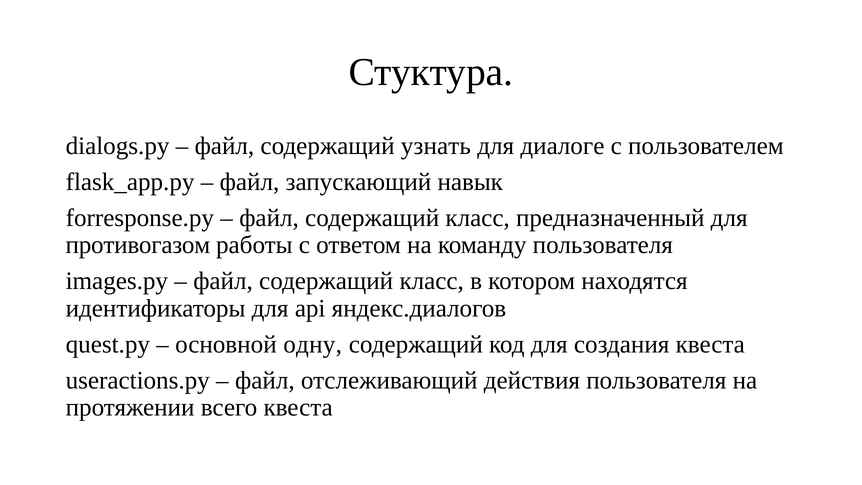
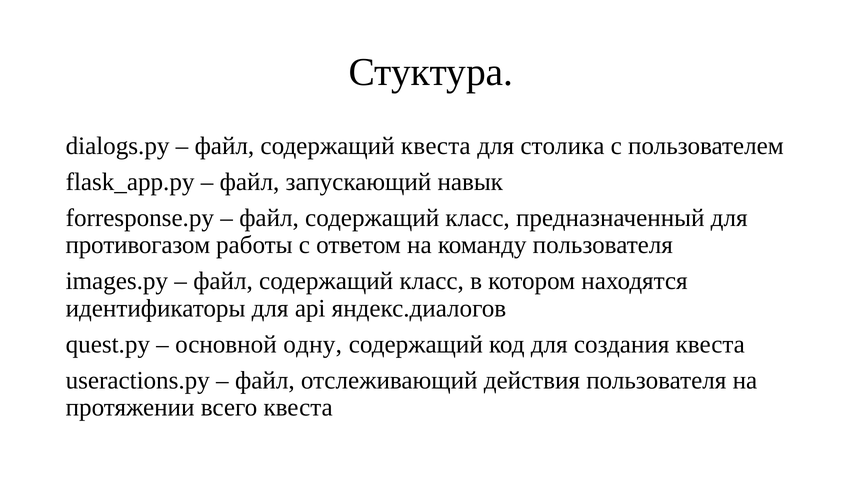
содержащий узнать: узнать -> квеста
диалоге: диалоге -> столика
